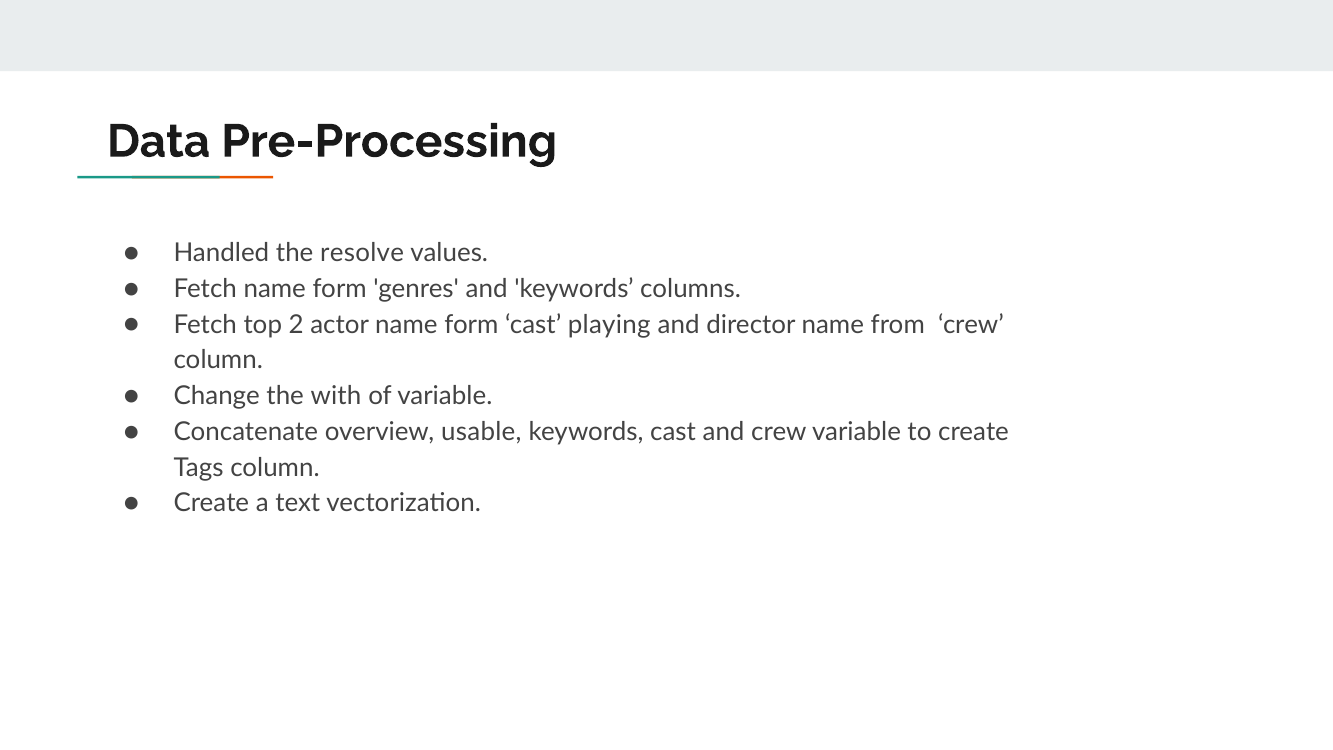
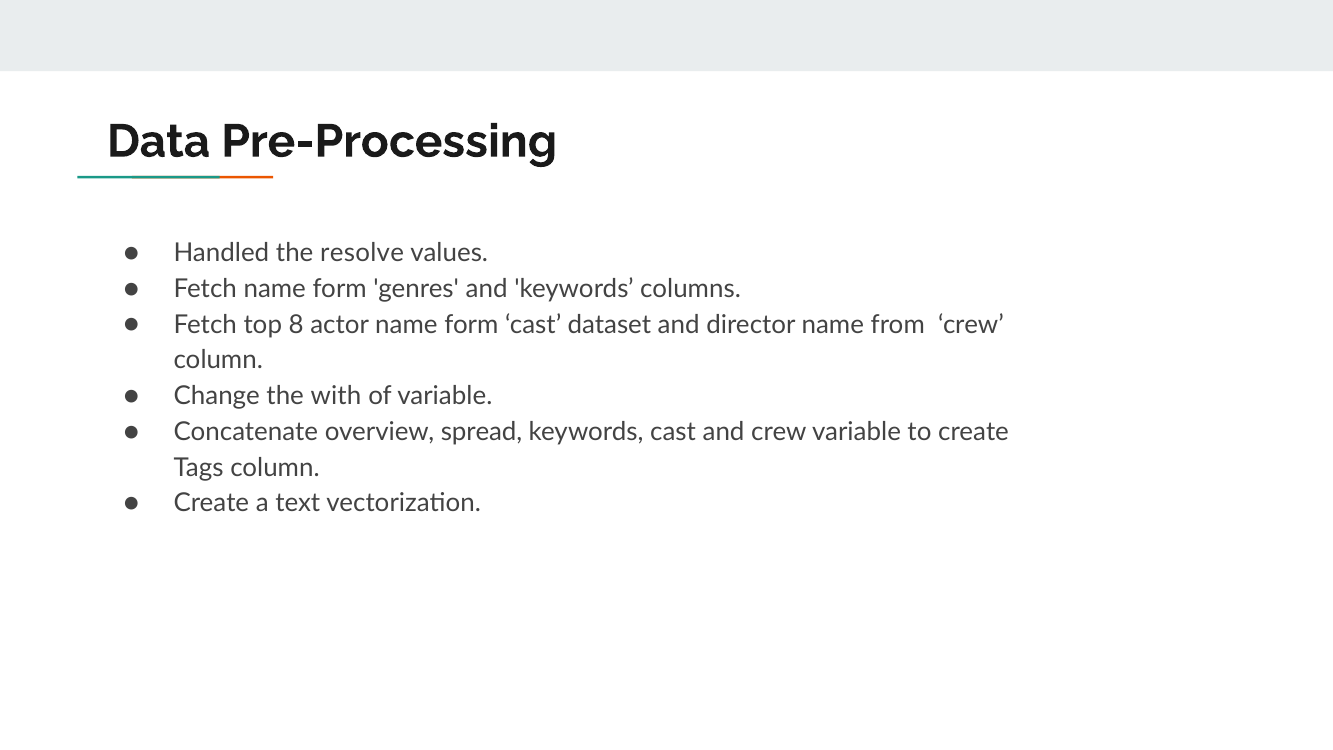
2: 2 -> 8
playing: playing -> dataset
usable: usable -> spread
